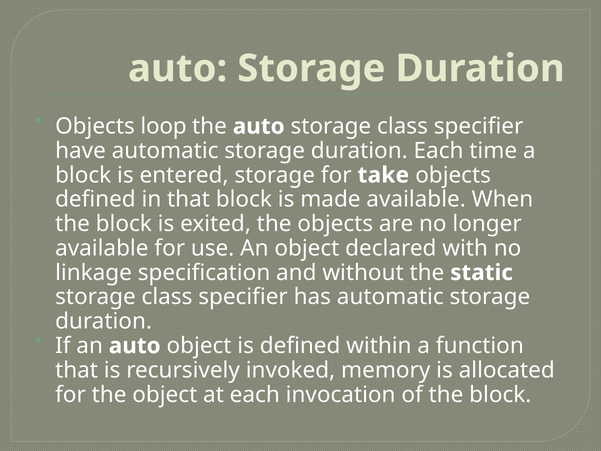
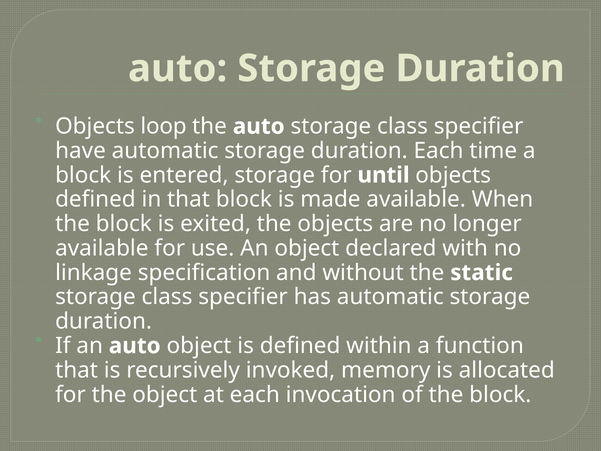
take: take -> until
